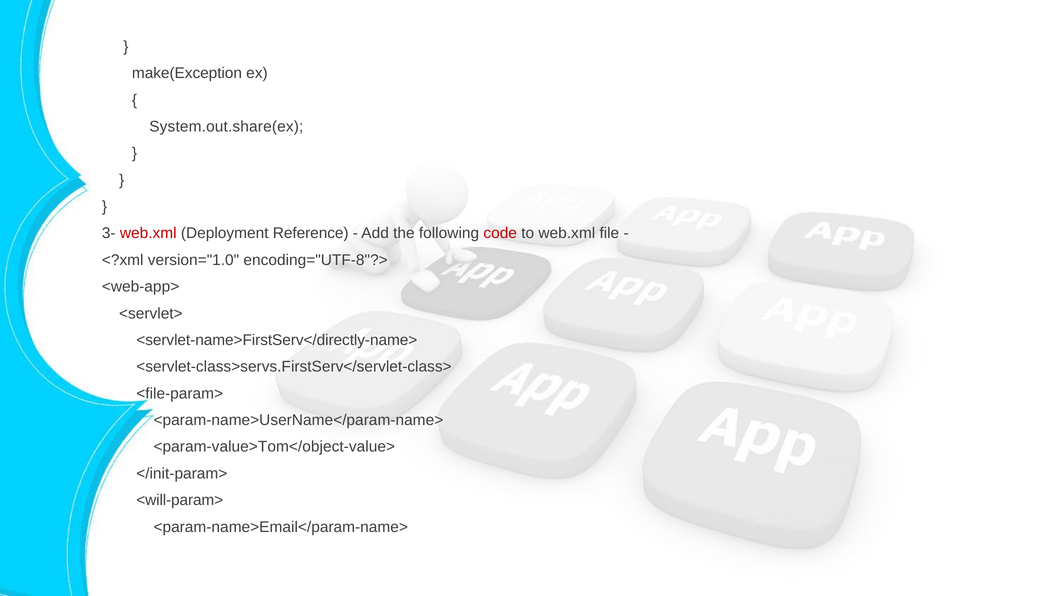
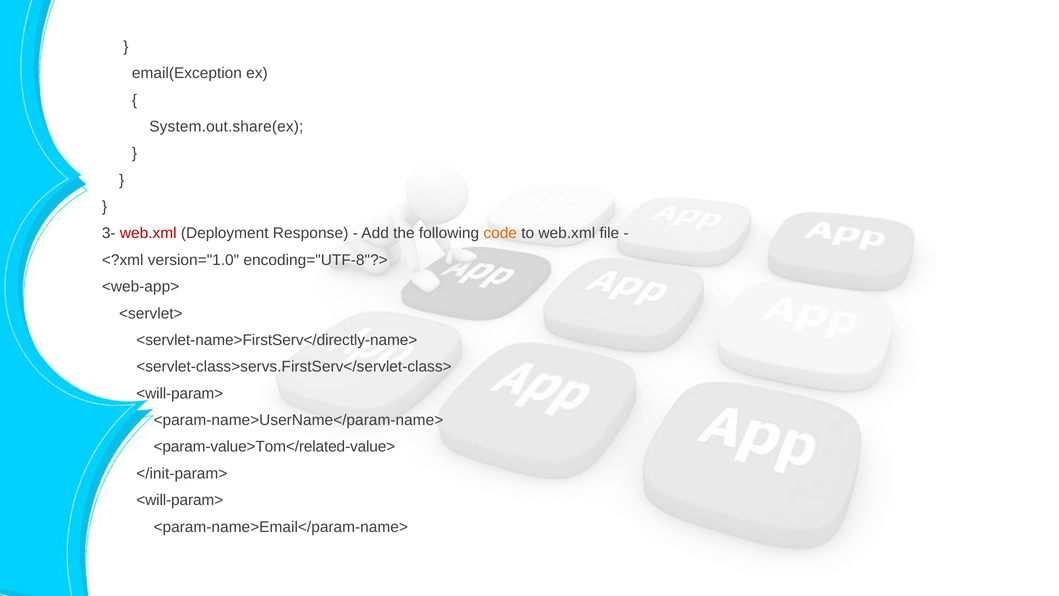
make(Exception: make(Exception -> email(Exception
Reference: Reference -> Response
code colour: red -> orange
<file-param> at (180, 393): <file-param> -> <will-param>
<param-value>Tom</object-value>: <param-value>Tom</object-value> -> <param-value>Tom</related-value>
